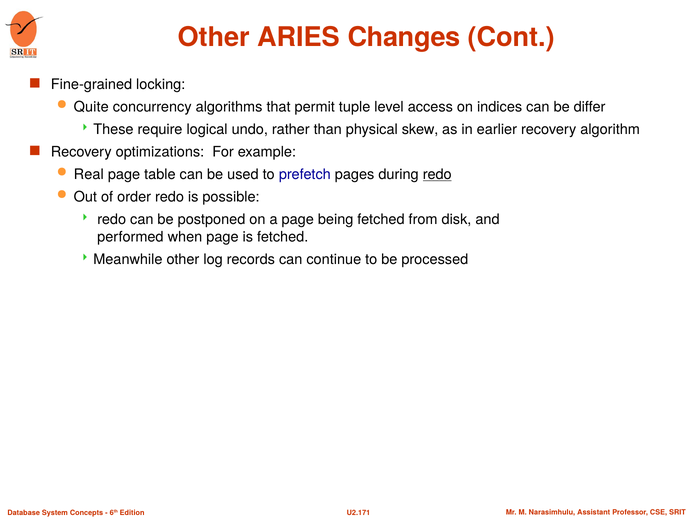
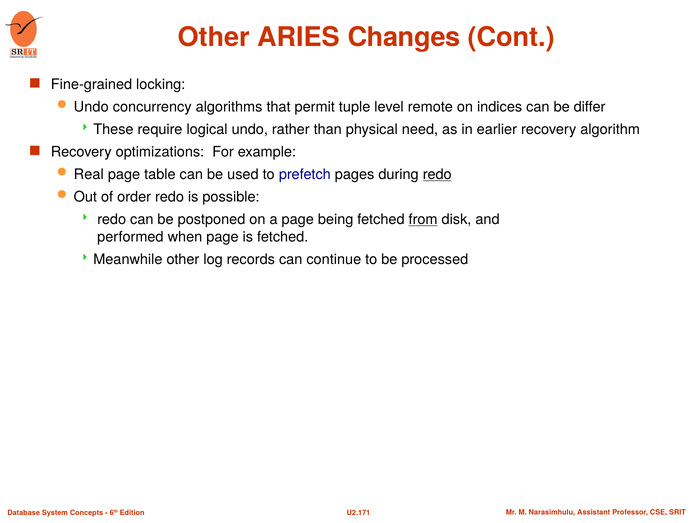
Quite at (91, 107): Quite -> Undo
access: access -> remote
skew: skew -> need
from underline: none -> present
